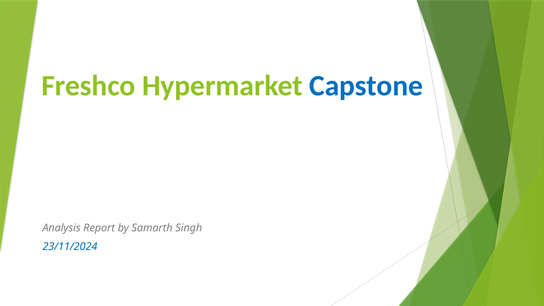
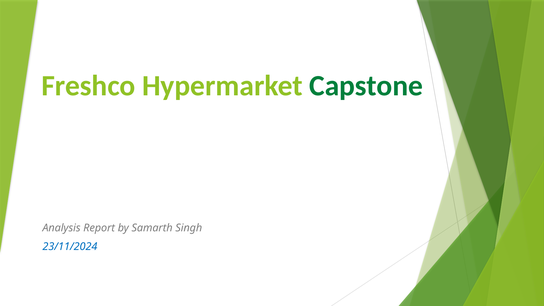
Capstone colour: blue -> green
